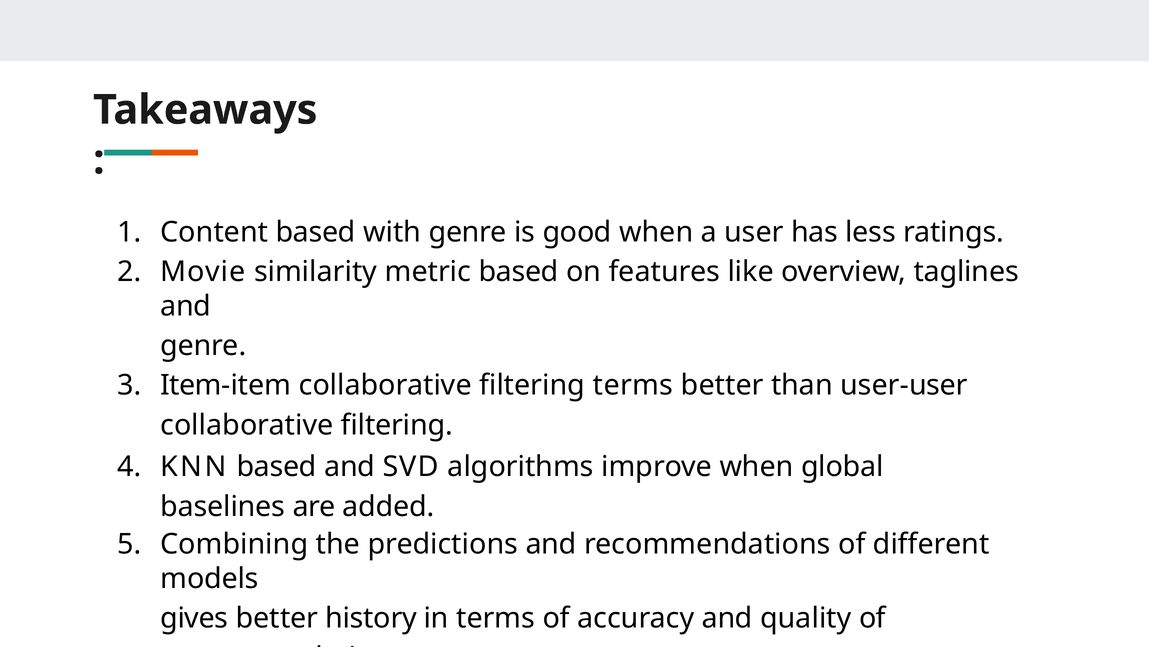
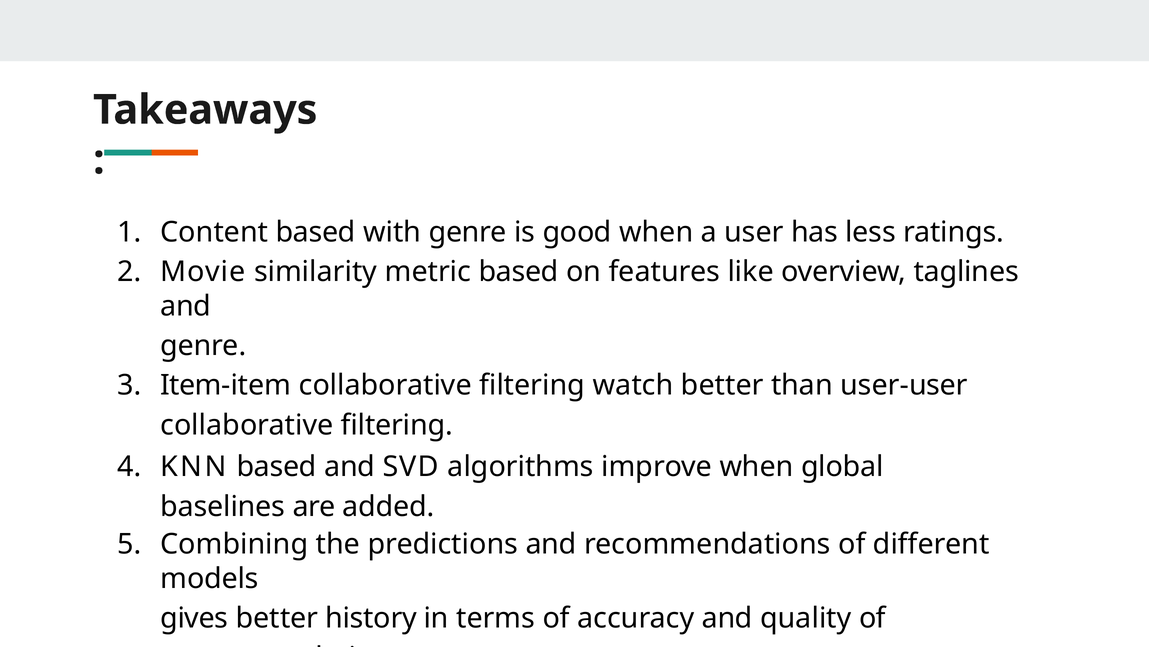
filtering terms: terms -> watch
